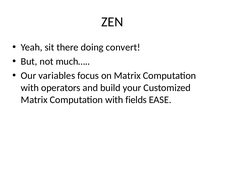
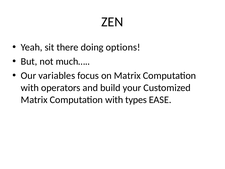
convert: convert -> options
fields: fields -> types
